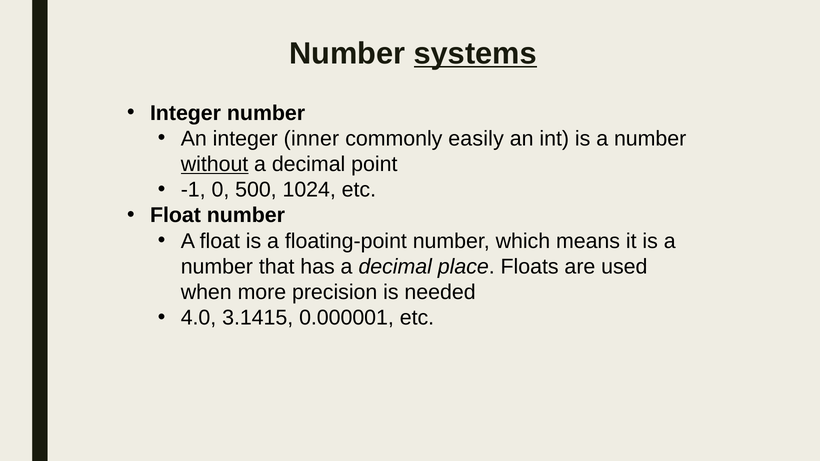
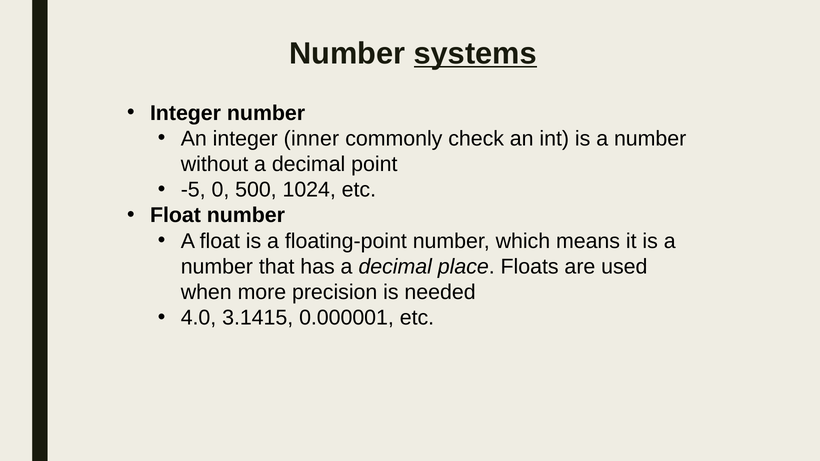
easily: easily -> check
without underline: present -> none
-1: -1 -> -5
